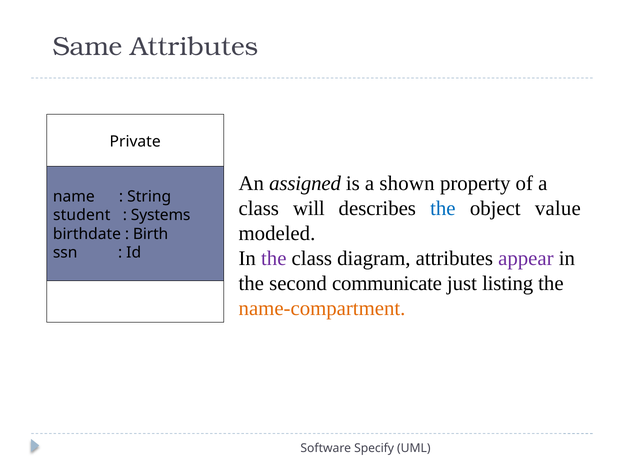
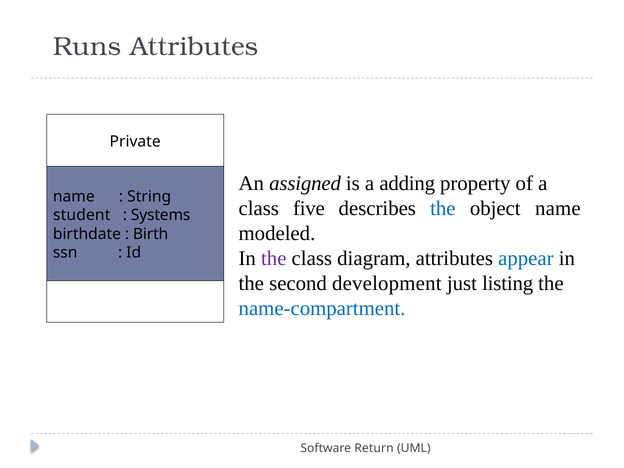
Same: Same -> Runs
shown: shown -> adding
will: will -> five
object value: value -> name
appear colour: purple -> blue
communicate: communicate -> development
name-compartment colour: orange -> blue
Specify: Specify -> Return
